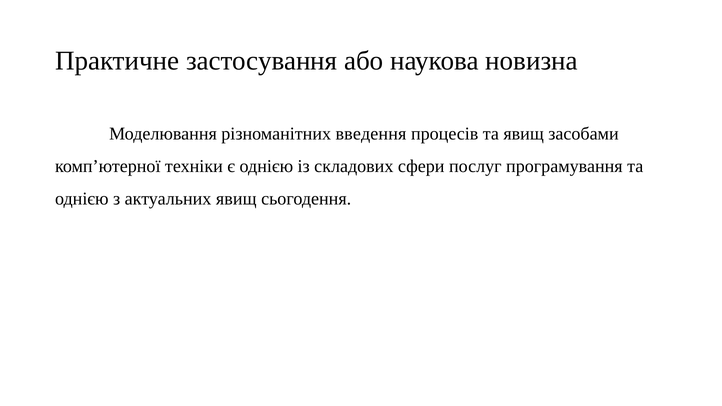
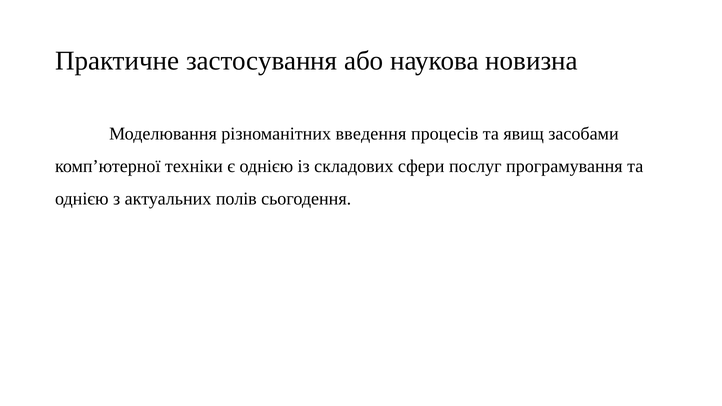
актуальних явищ: явищ -> полів
